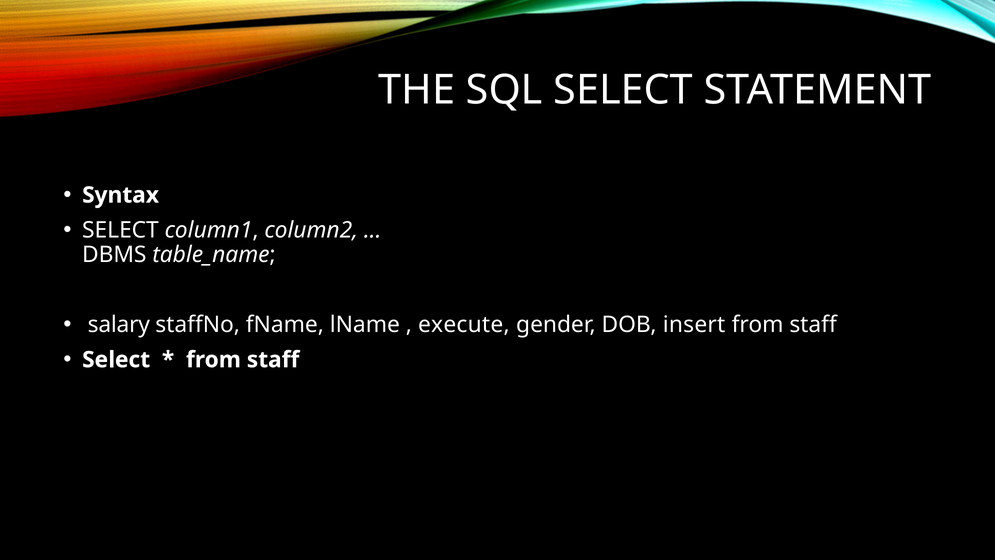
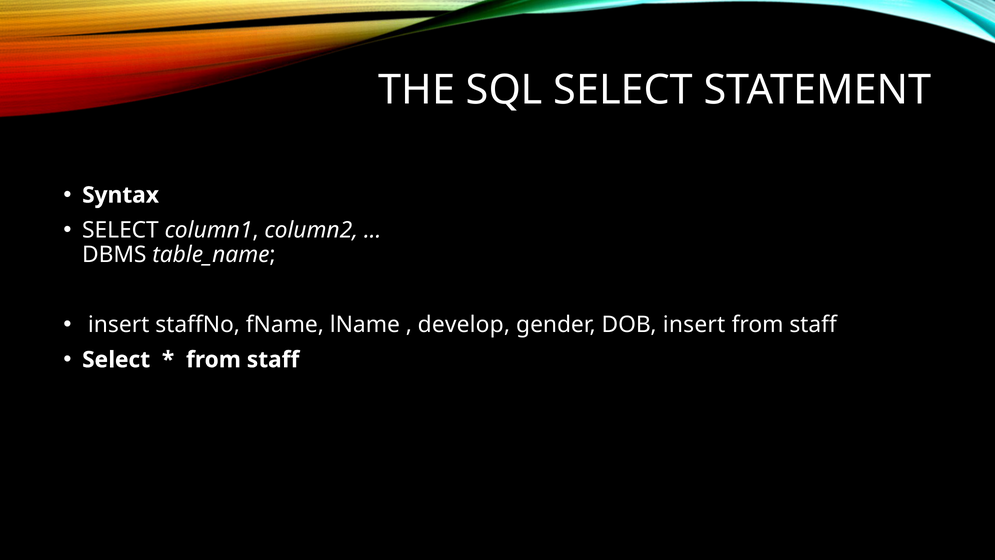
salary at (119, 325): salary -> insert
execute: execute -> develop
